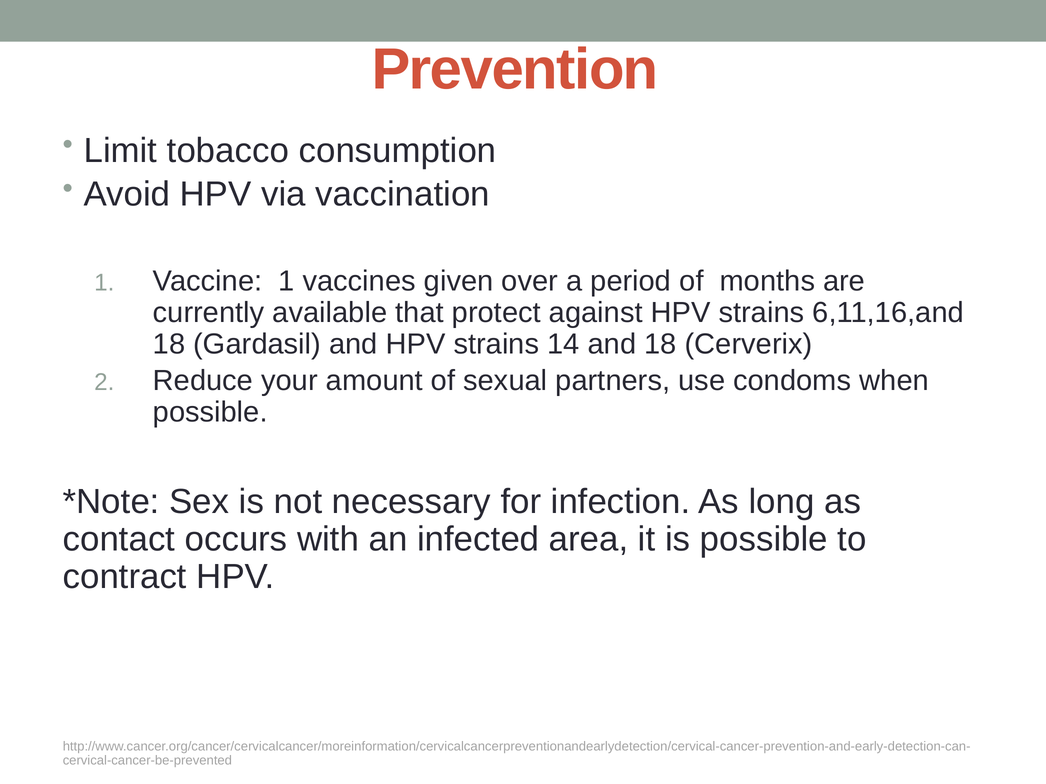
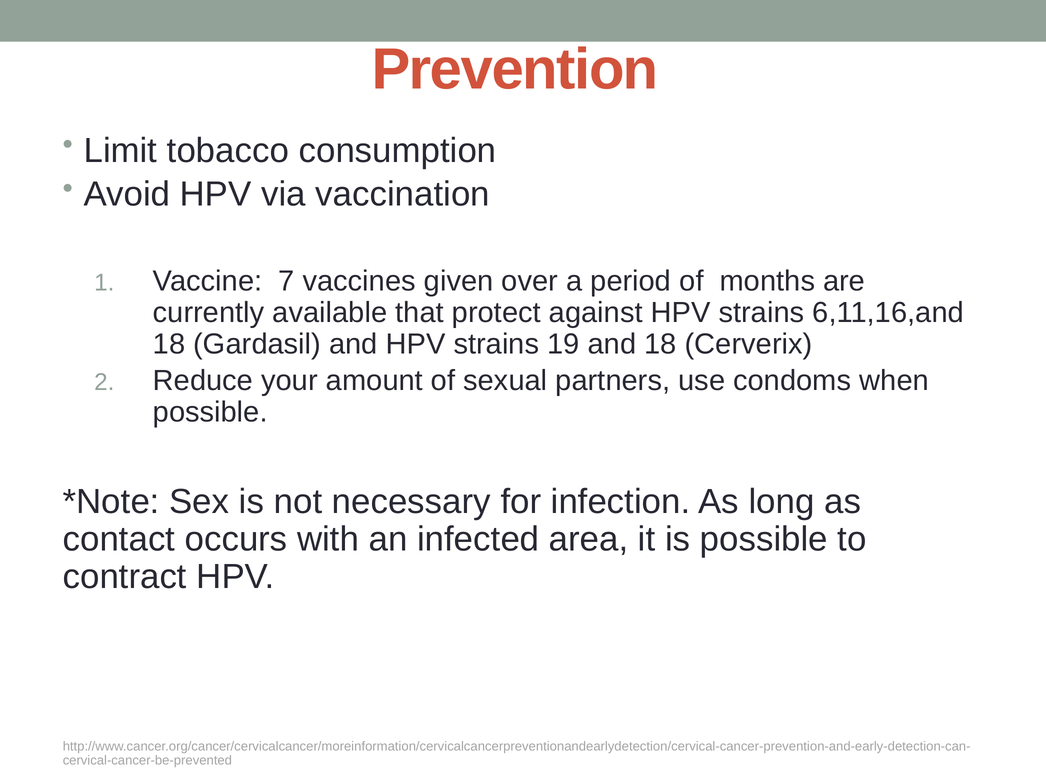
Vaccine 1: 1 -> 7
14: 14 -> 19
